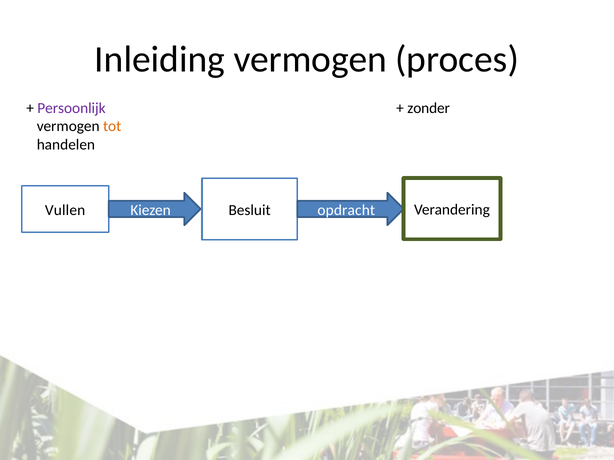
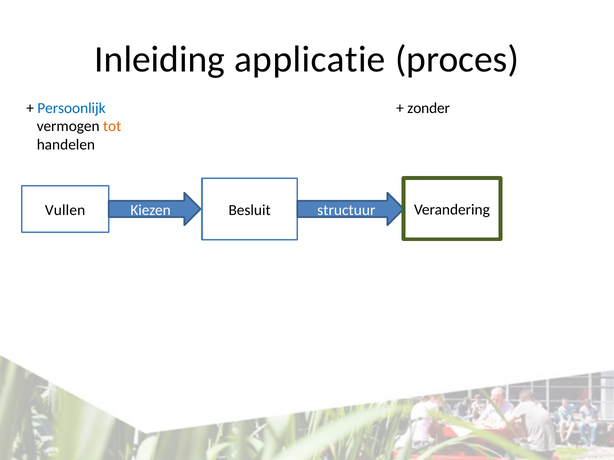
Inleiding vermogen: vermogen -> applicatie
Persoonlijk colour: purple -> blue
opdracht: opdracht -> structuur
